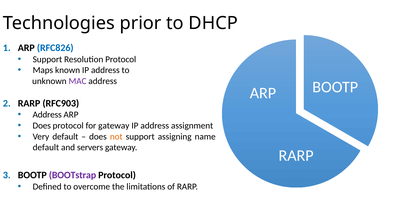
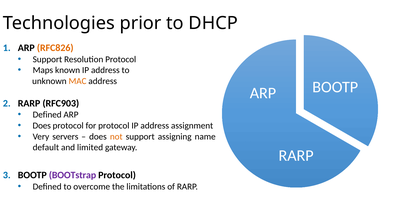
RFC826 colour: blue -> orange
MAC colour: purple -> orange
Address at (47, 115): Address -> Defined
for gateway: gateway -> protocol
Very default: default -> servers
servers: servers -> limited
